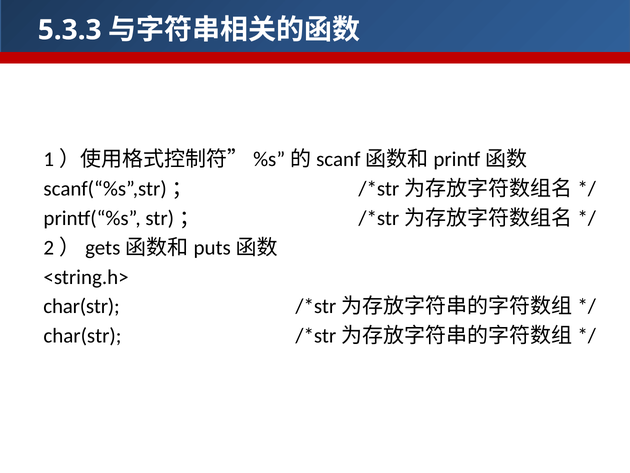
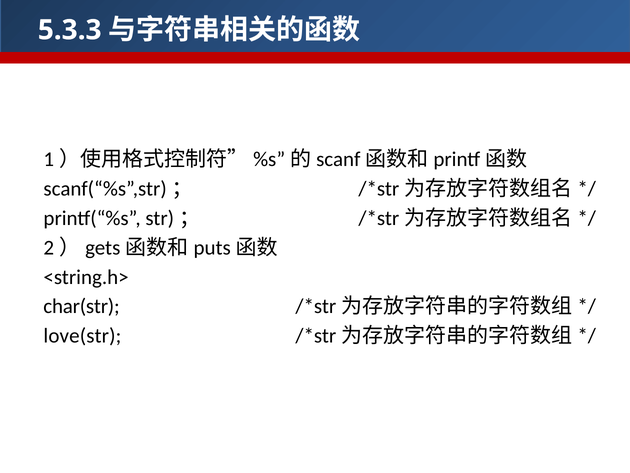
char(str at (82, 336): char(str -> love(str
